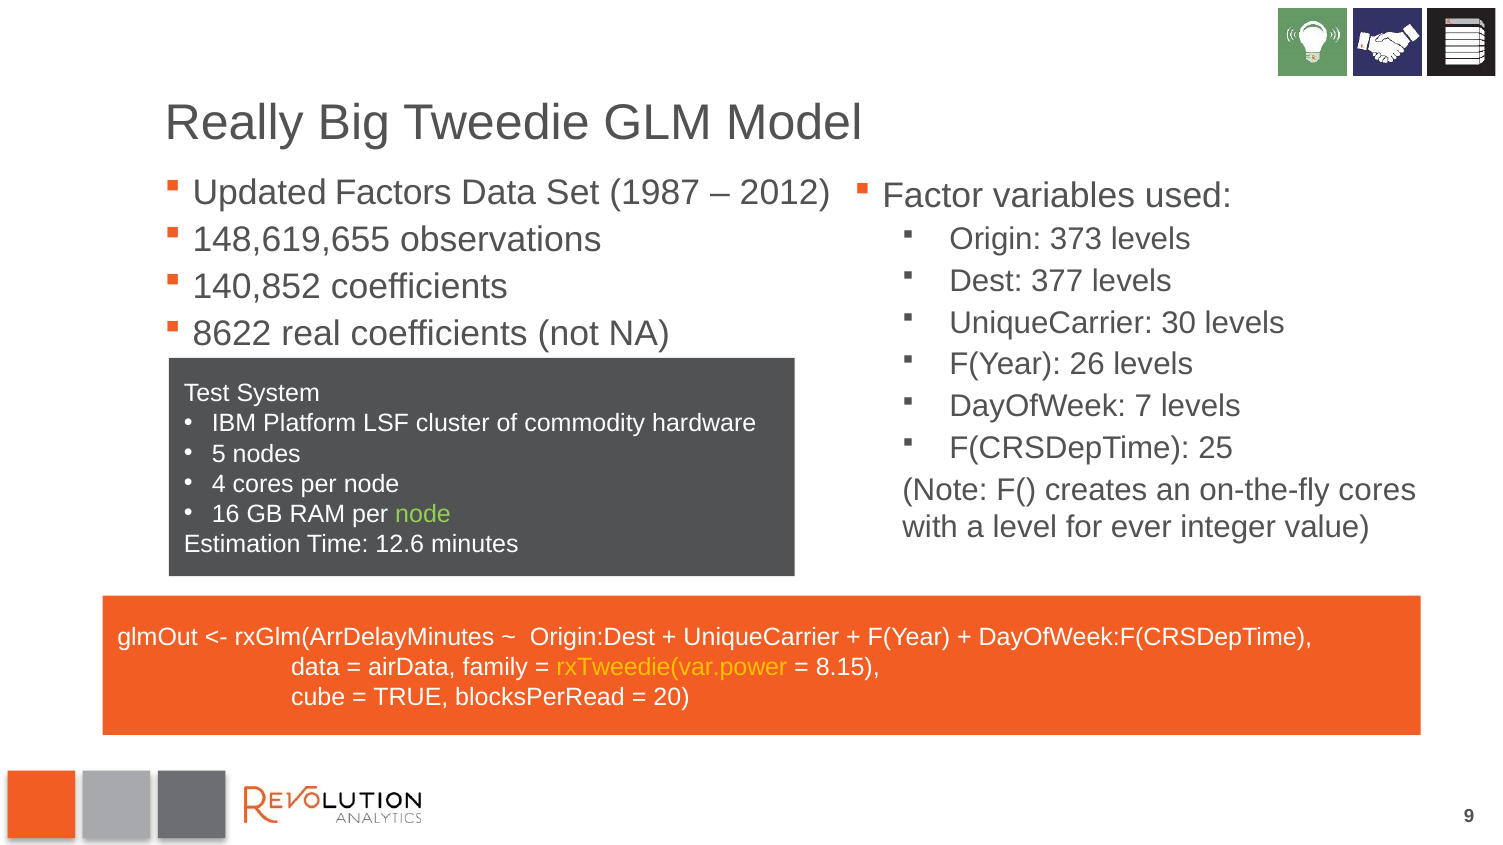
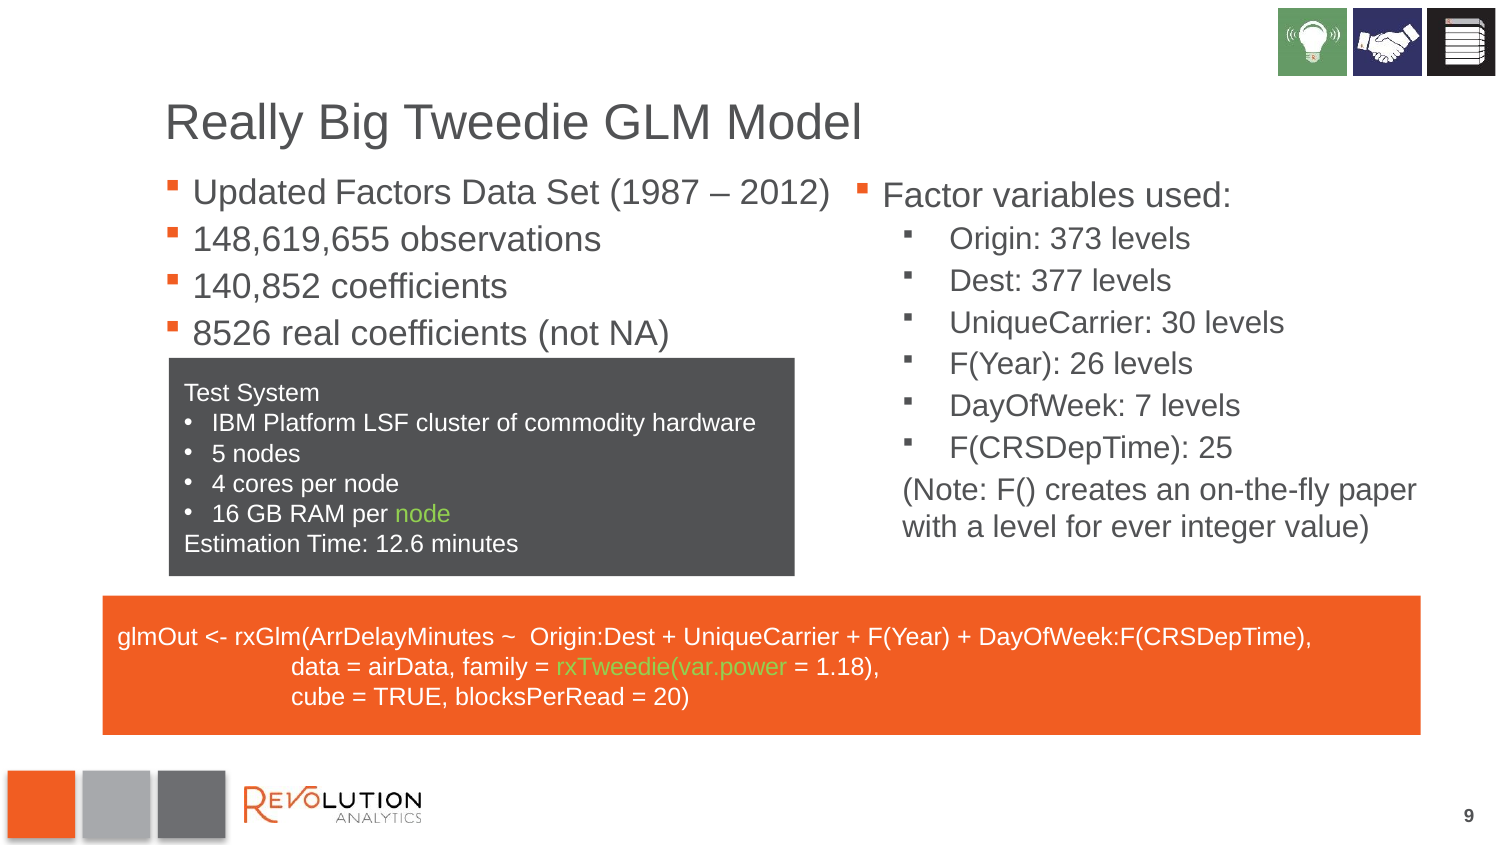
8622: 8622 -> 8526
on-the-fly cores: cores -> paper
rxTweedie(var.power colour: yellow -> light green
8.15: 8.15 -> 1.18
